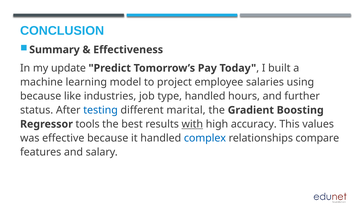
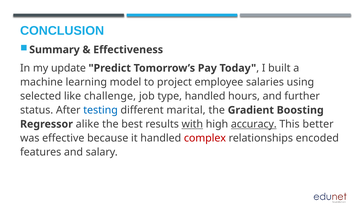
because at (41, 96): because -> selected
industries: industries -> challenge
tools: tools -> alike
accuracy underline: none -> present
values: values -> better
complex colour: blue -> red
compare: compare -> encoded
